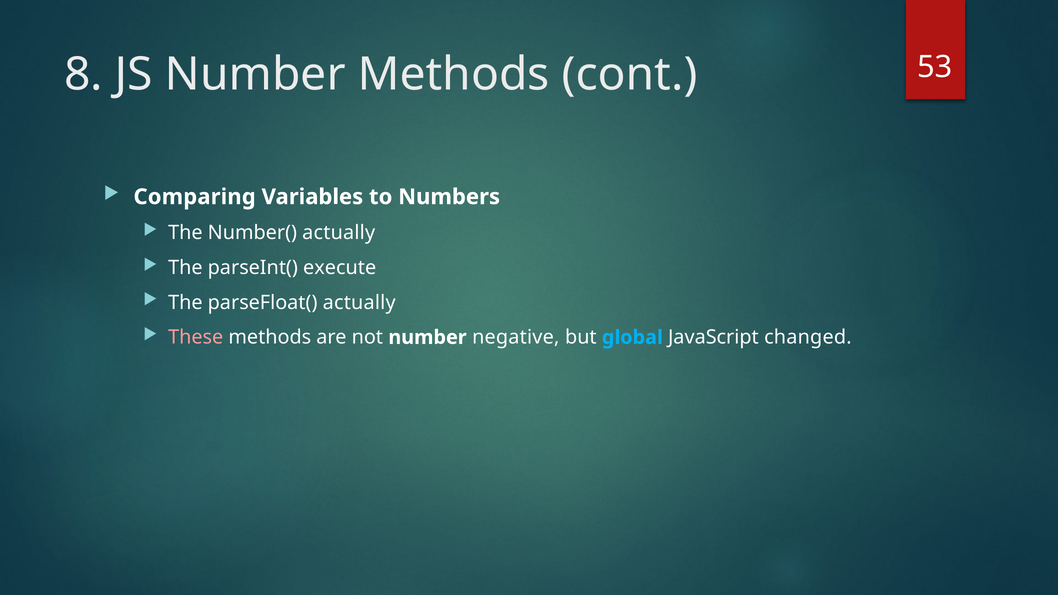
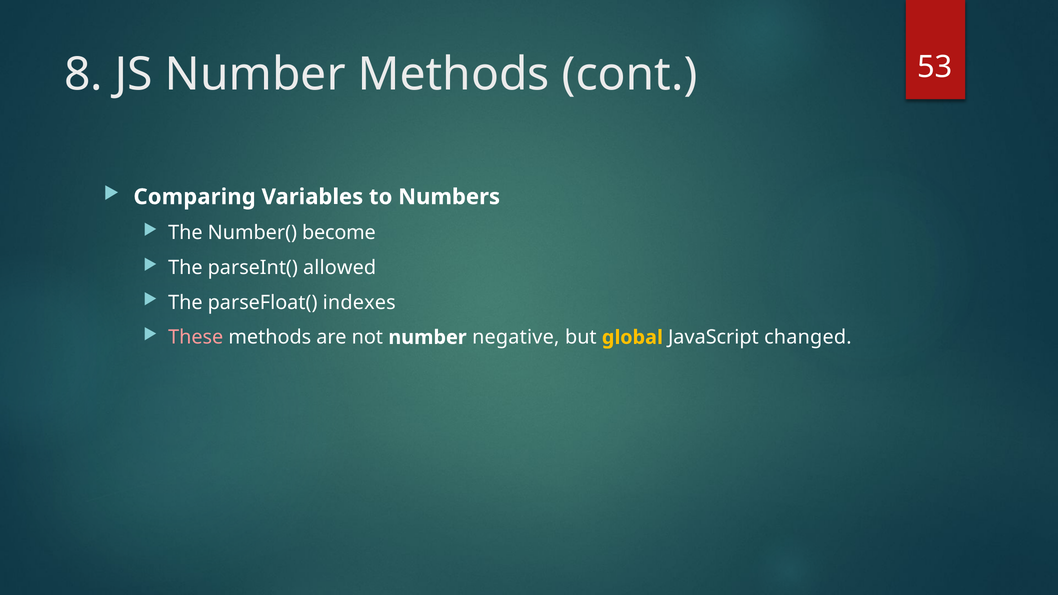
Number( actually: actually -> become
execute: execute -> allowed
parseFloat( actually: actually -> indexes
global colour: light blue -> yellow
